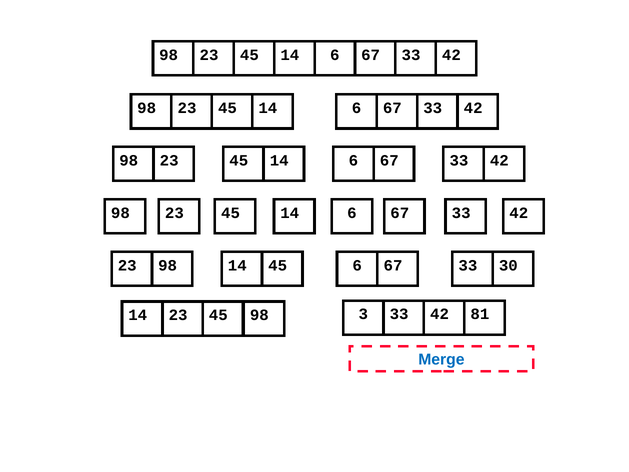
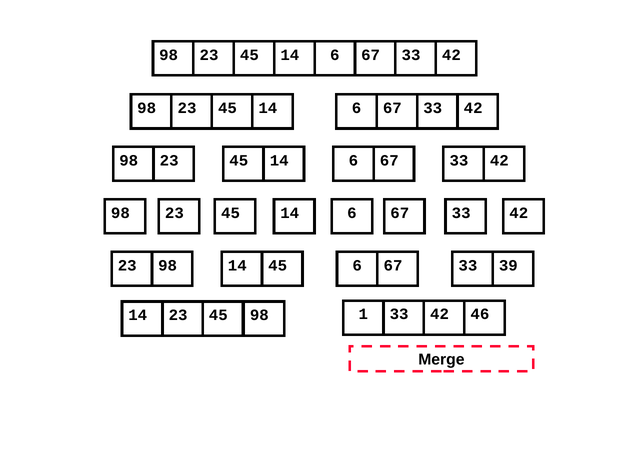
30: 30 -> 39
3: 3 -> 1
81: 81 -> 46
Merge colour: blue -> black
